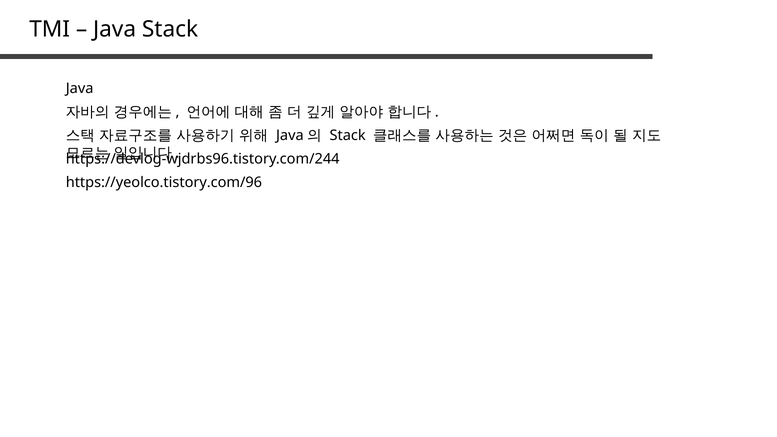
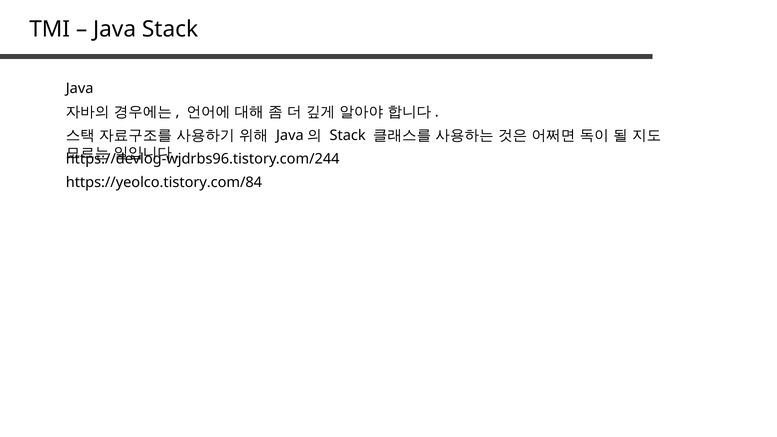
https://yeolco.tistory.com/96: https://yeolco.tistory.com/96 -> https://yeolco.tistory.com/84
